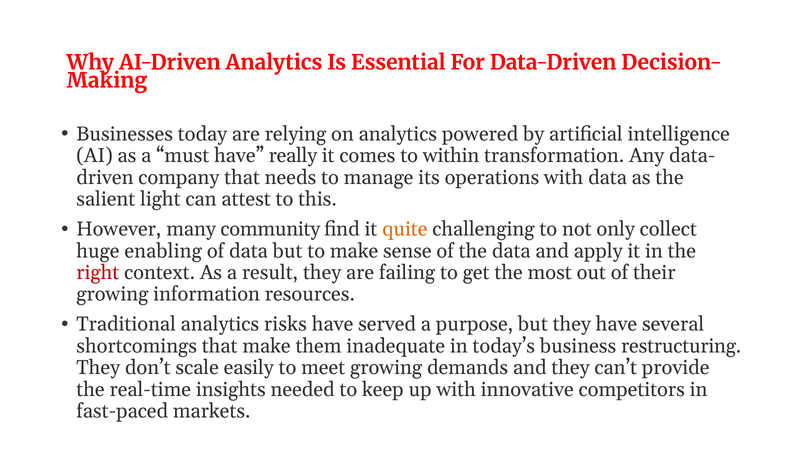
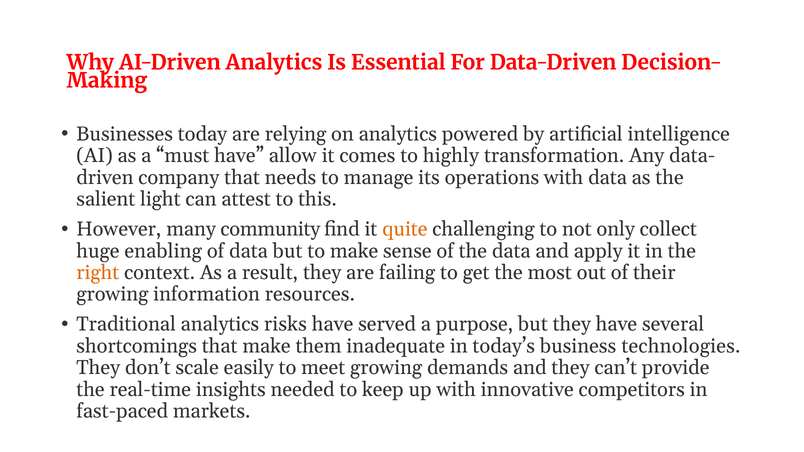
really: really -> allow
within: within -> highly
right colour: red -> orange
restructuring: restructuring -> technologies
